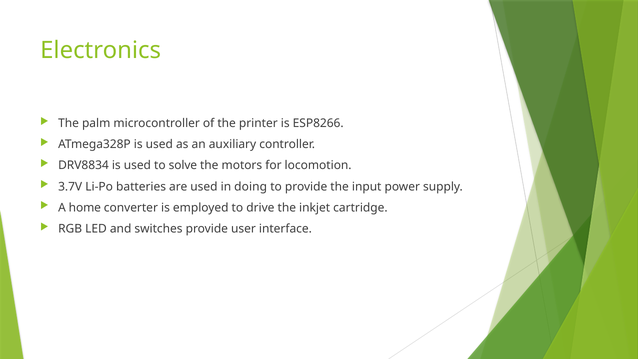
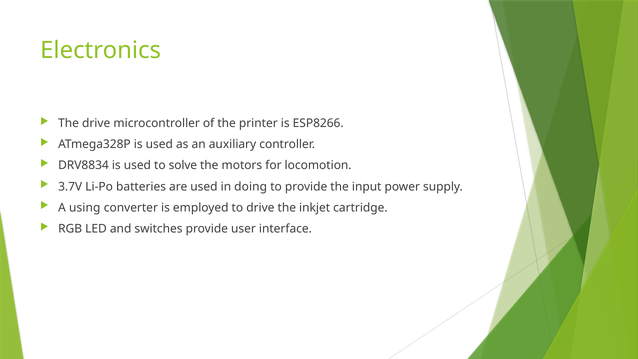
The palm: palm -> drive
home: home -> using
